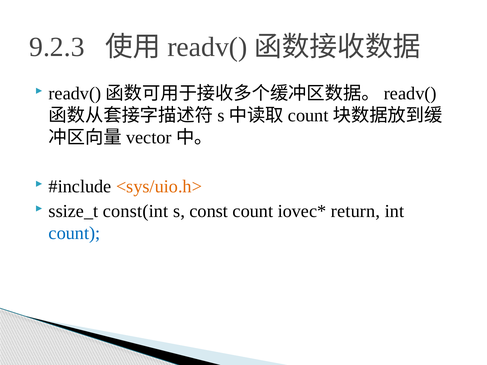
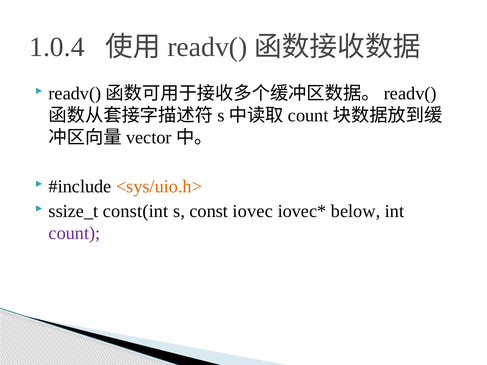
9.2.3: 9.2.3 -> 1.0.4
const count: count -> iovec
return: return -> below
count at (74, 233) colour: blue -> purple
